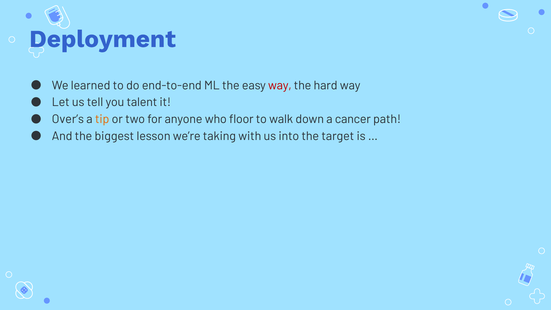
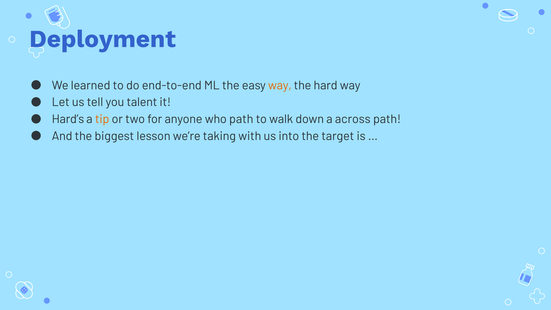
way at (280, 85) colour: red -> orange
Over’s: Over’s -> Hard’s
who floor: floor -> path
cancer: cancer -> across
